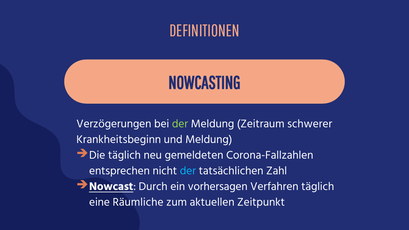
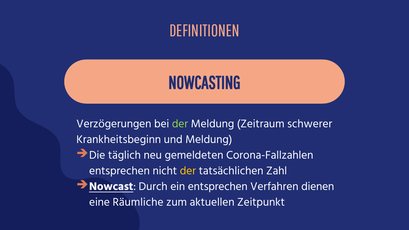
der at (188, 171) colour: light blue -> yellow
ein vorhersagen: vorhersagen -> entsprechen
Verfahren täglich: täglich -> dienen
